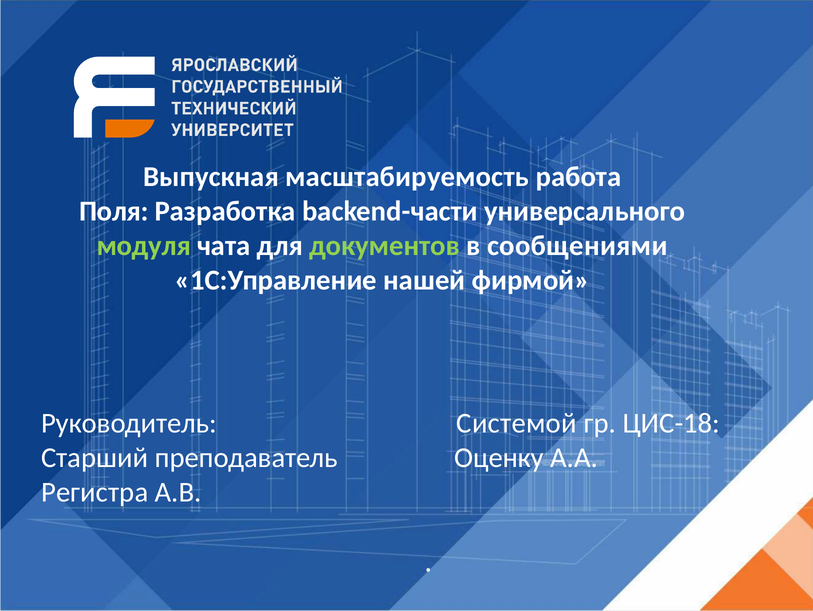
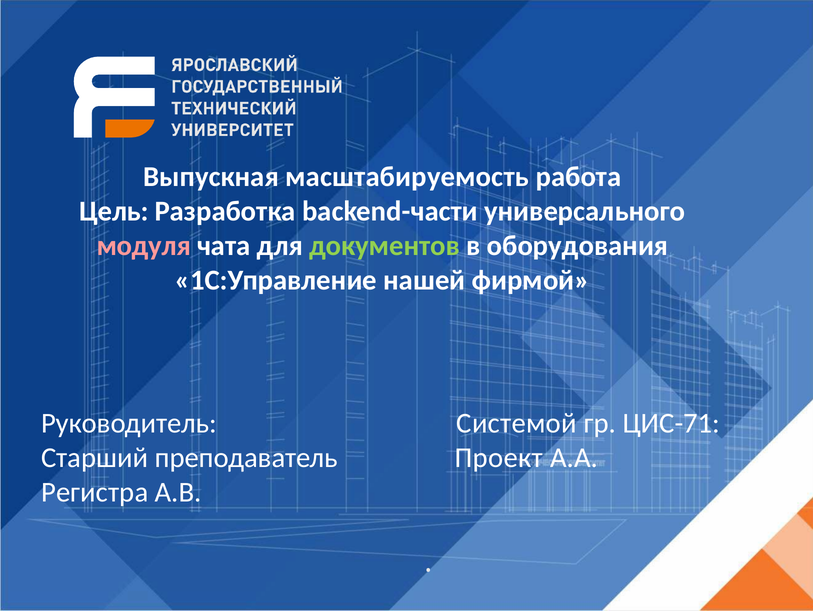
Поля: Поля -> Цель
модуля colour: light green -> pink
сообщениями: сообщениями -> оборудования
ЦИС-18: ЦИС-18 -> ЦИС-71
Оценку: Оценку -> Проект
